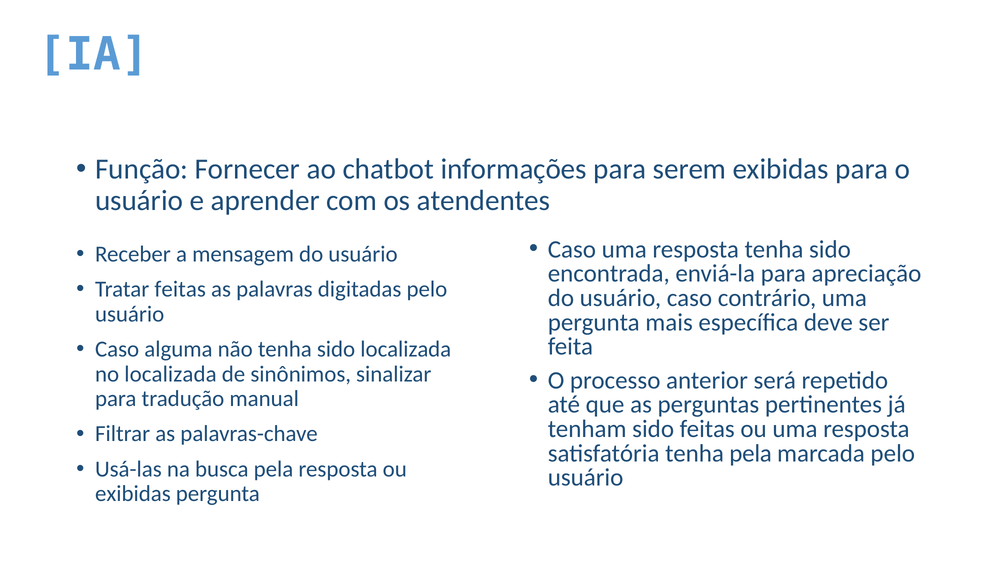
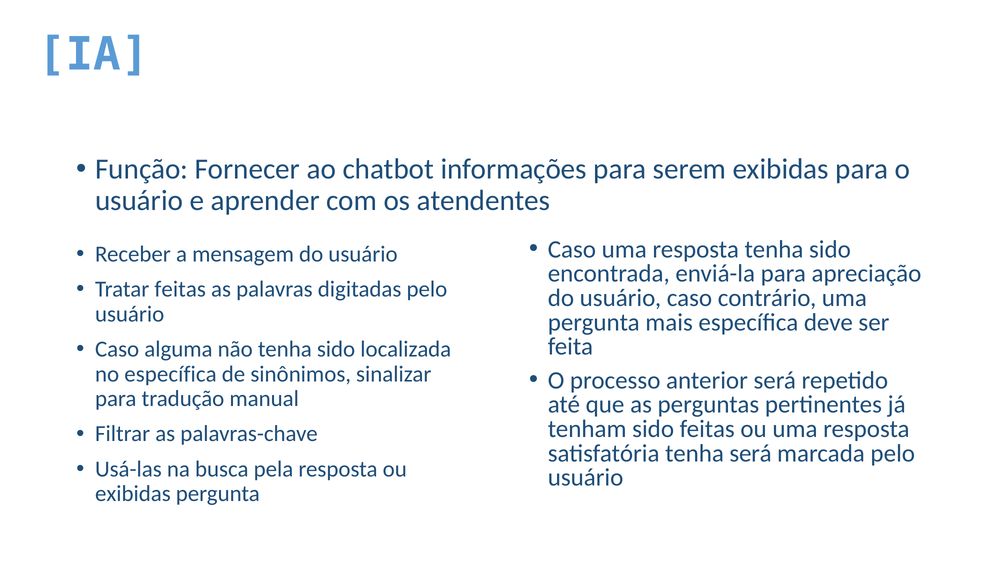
no localizada: localizada -> específica
tenha pela: pela -> será
